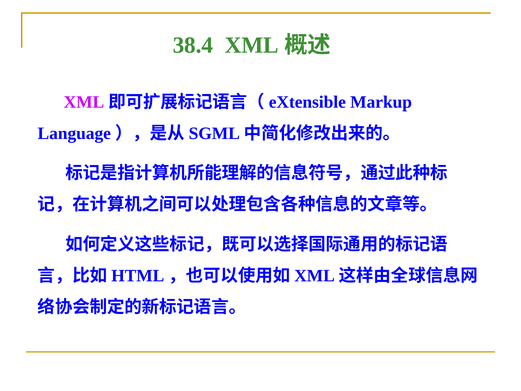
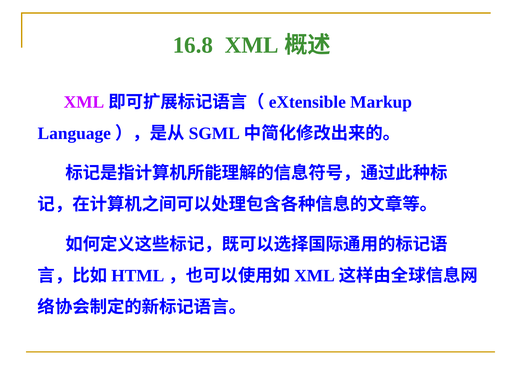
38.4: 38.4 -> 16.8
